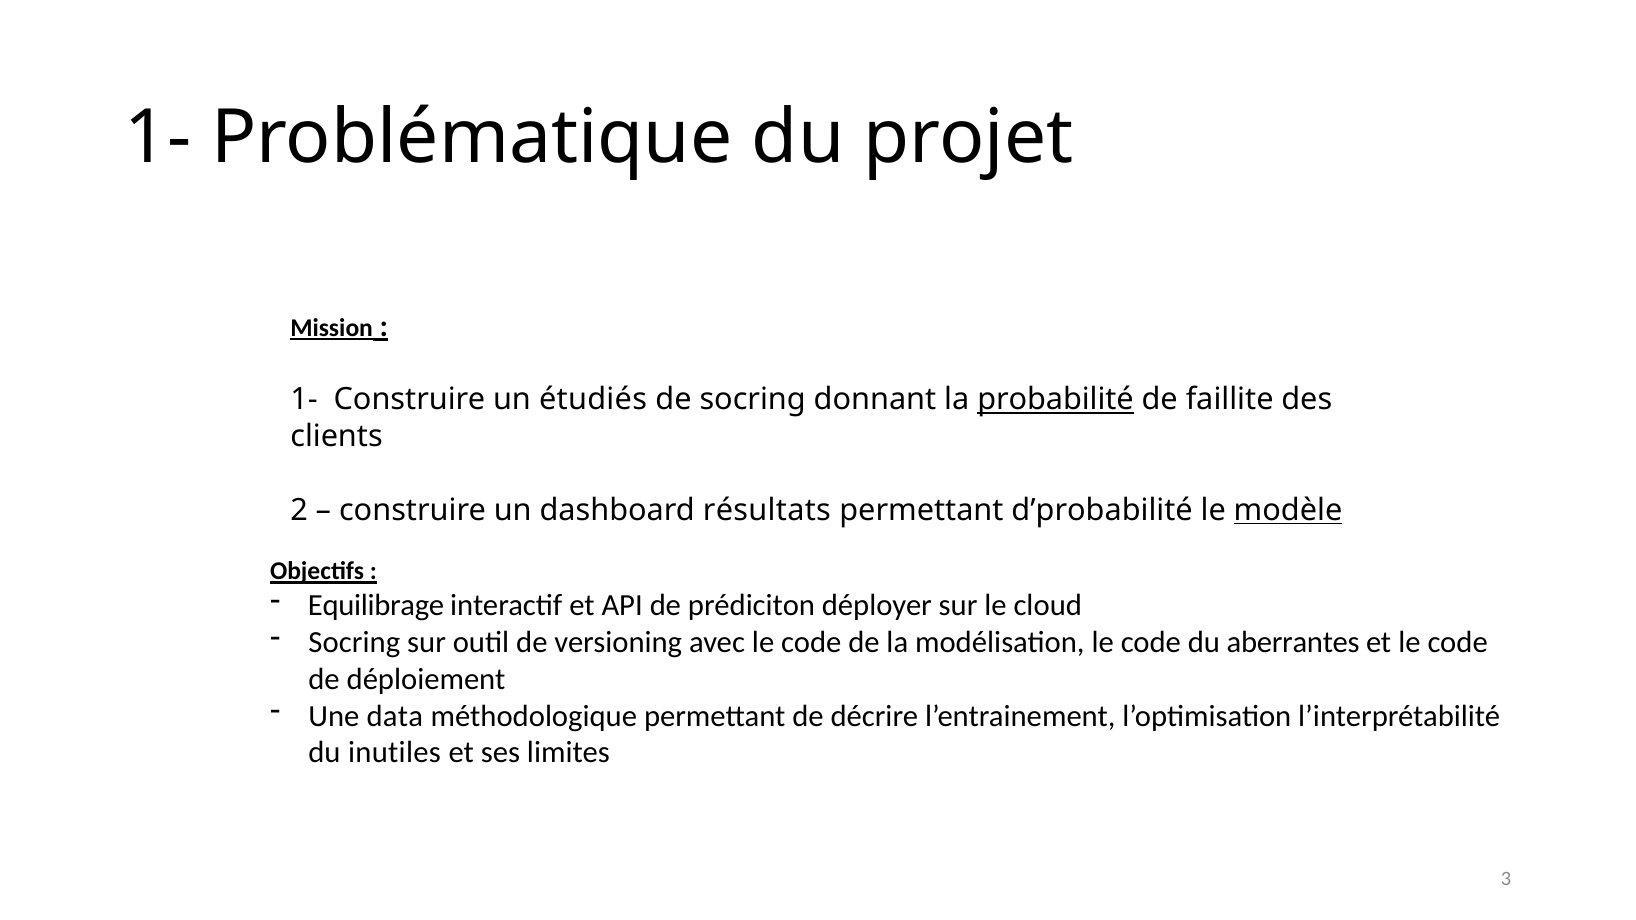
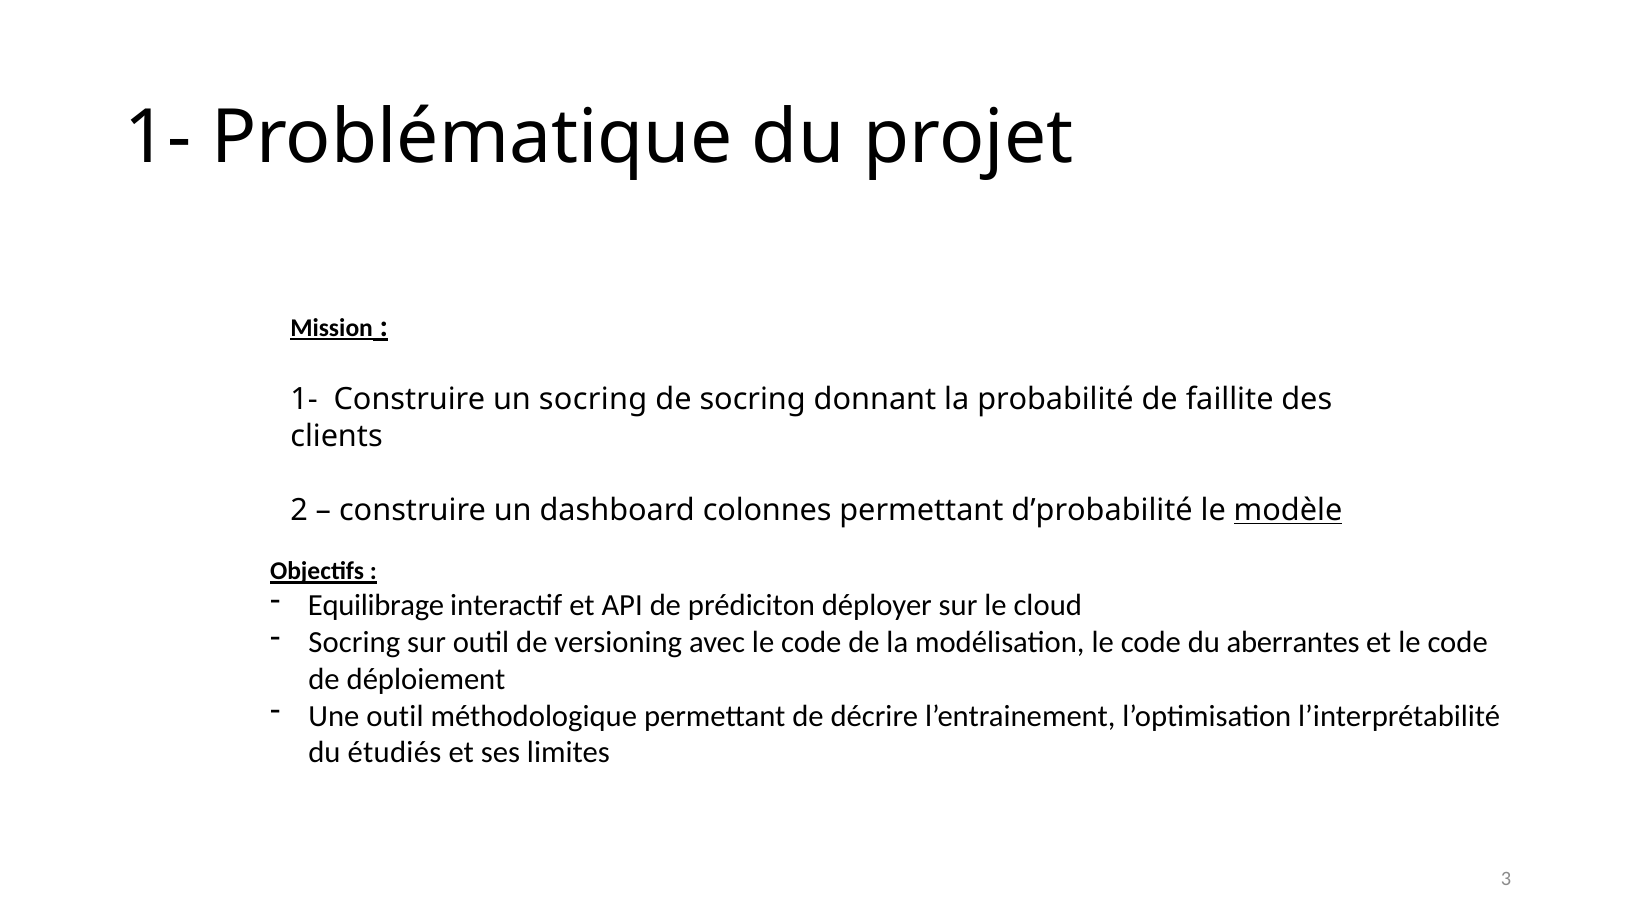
un étudiés: étudiés -> socring
probabilité underline: present -> none
résultats: résultats -> colonnes
Une data: data -> outil
inutiles: inutiles -> étudiés
